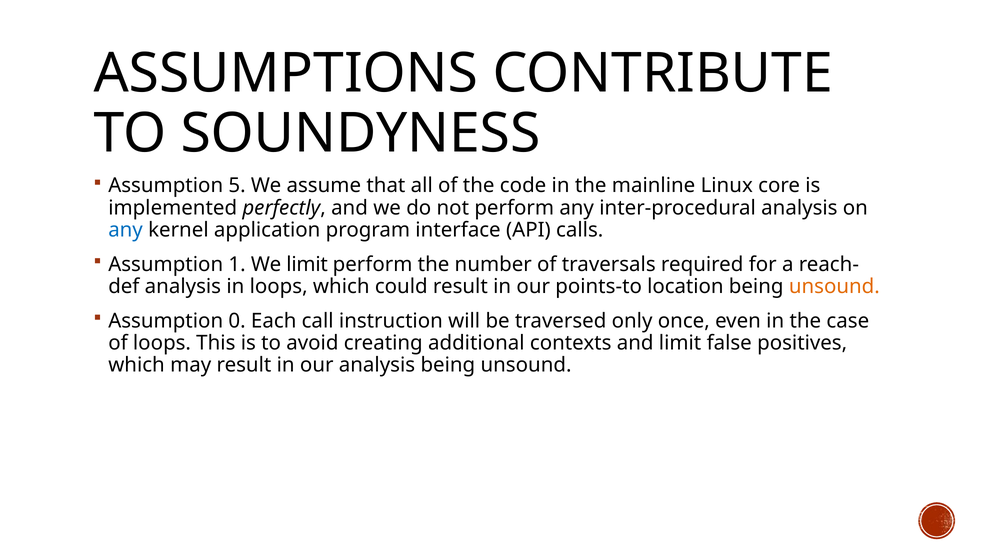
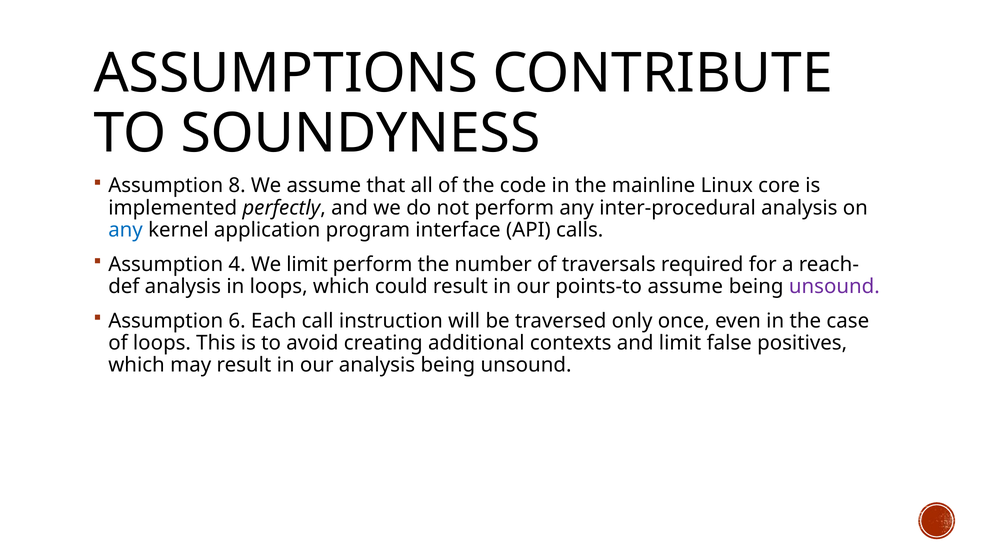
5: 5 -> 8
1: 1 -> 4
points-to location: location -> assume
unsound at (834, 286) colour: orange -> purple
0: 0 -> 6
